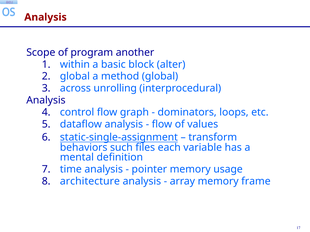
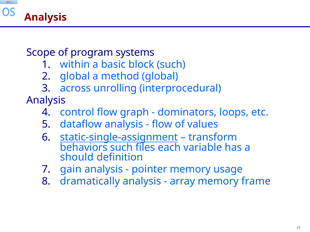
another: another -> systems
block alter: alter -> such
mental: mental -> should
time: time -> gain
architecture: architecture -> dramatically
